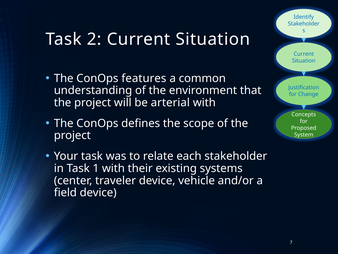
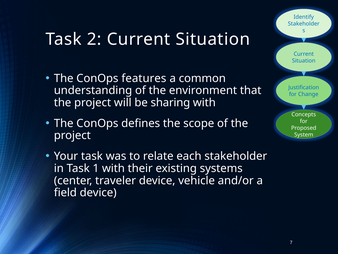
arterial: arterial -> sharing
